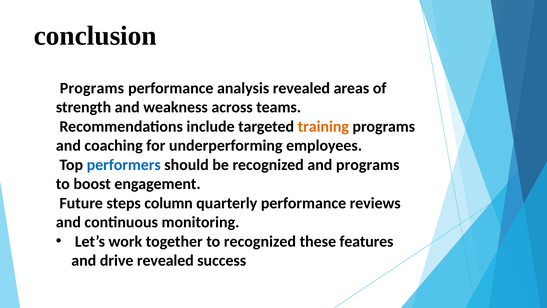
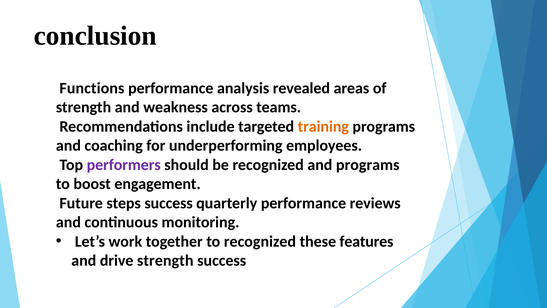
Programs at (92, 88): Programs -> Functions
performers colour: blue -> purple
steps column: column -> success
drive revealed: revealed -> strength
